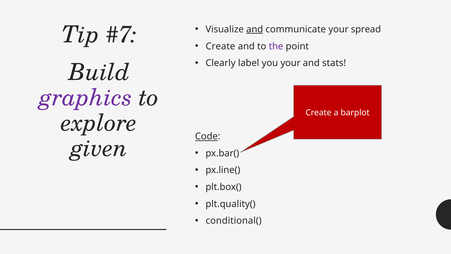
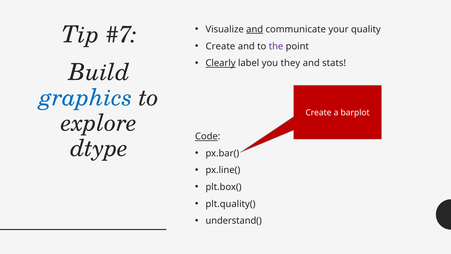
spread: spread -> quality
Clearly underline: none -> present
you your: your -> they
graphics colour: purple -> blue
given: given -> dtype
conditional(: conditional( -> understand(
